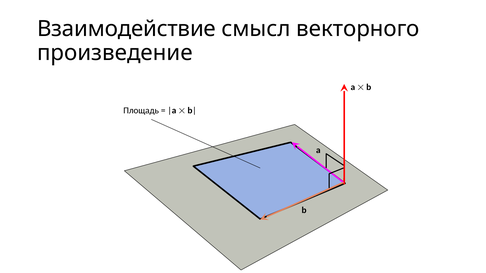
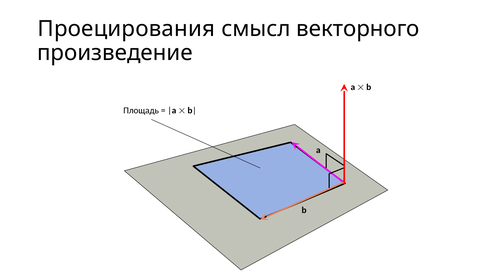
Взаимодействие: Взаимодействие -> Проецирования
